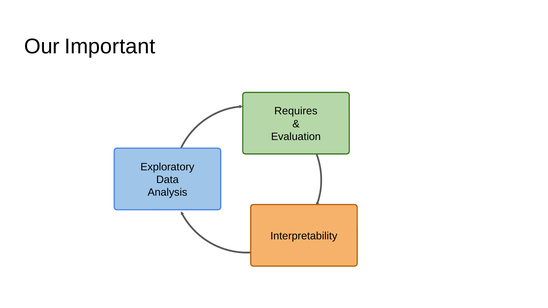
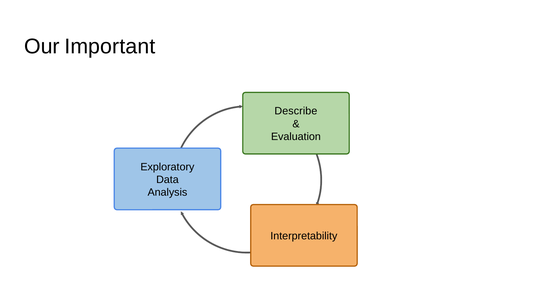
Requires: Requires -> Describe
